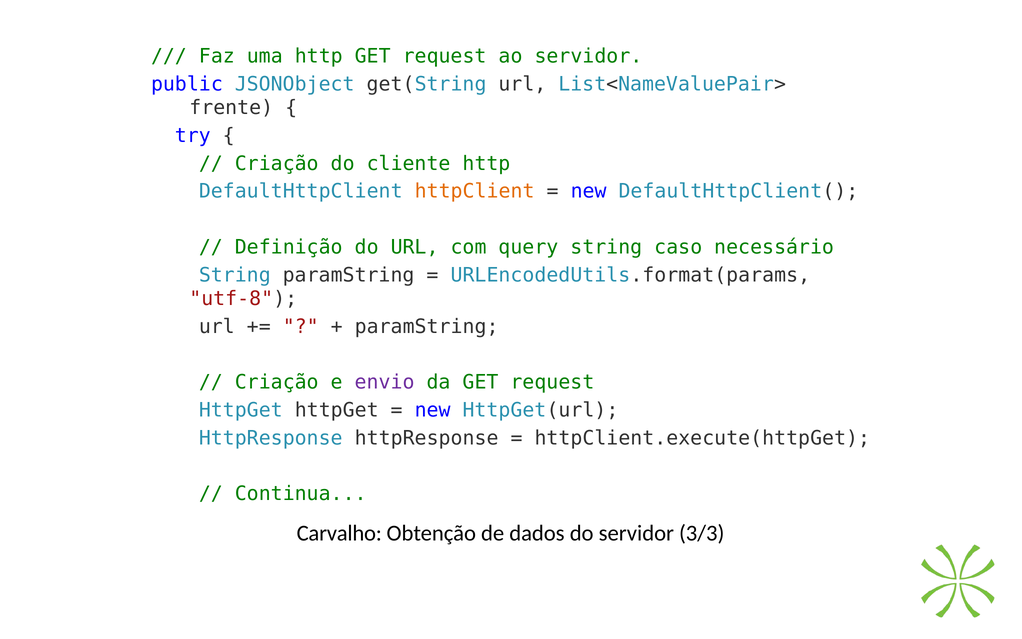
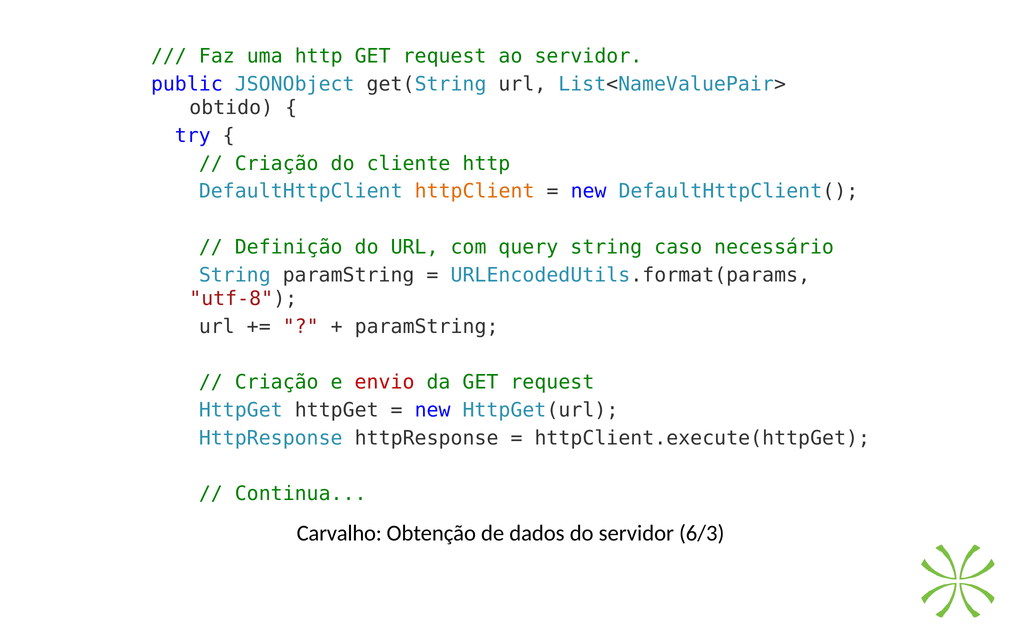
frente: frente -> obtido
envio colour: purple -> red
3/3: 3/3 -> 6/3
